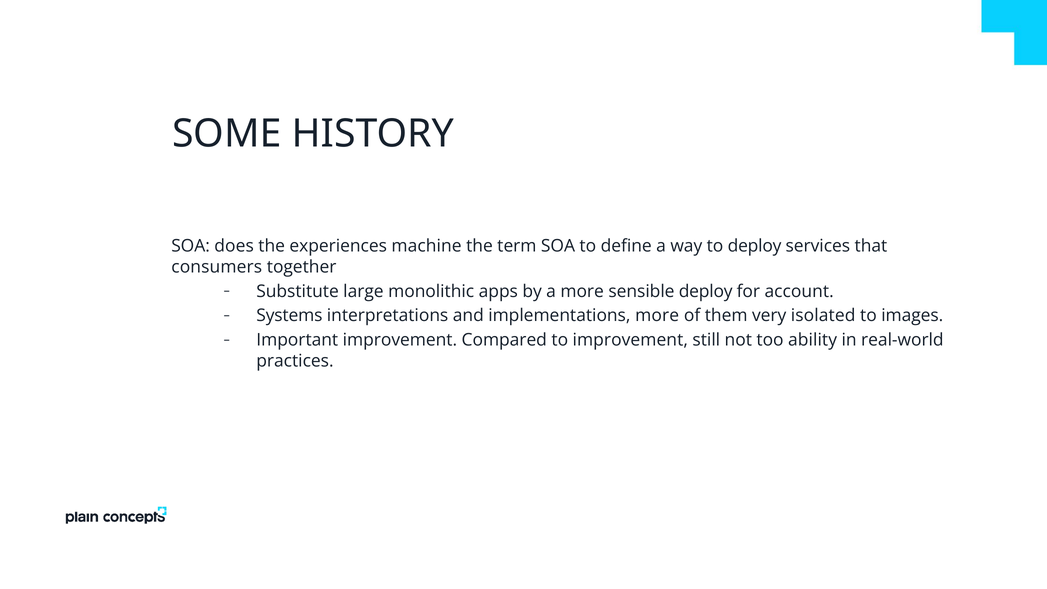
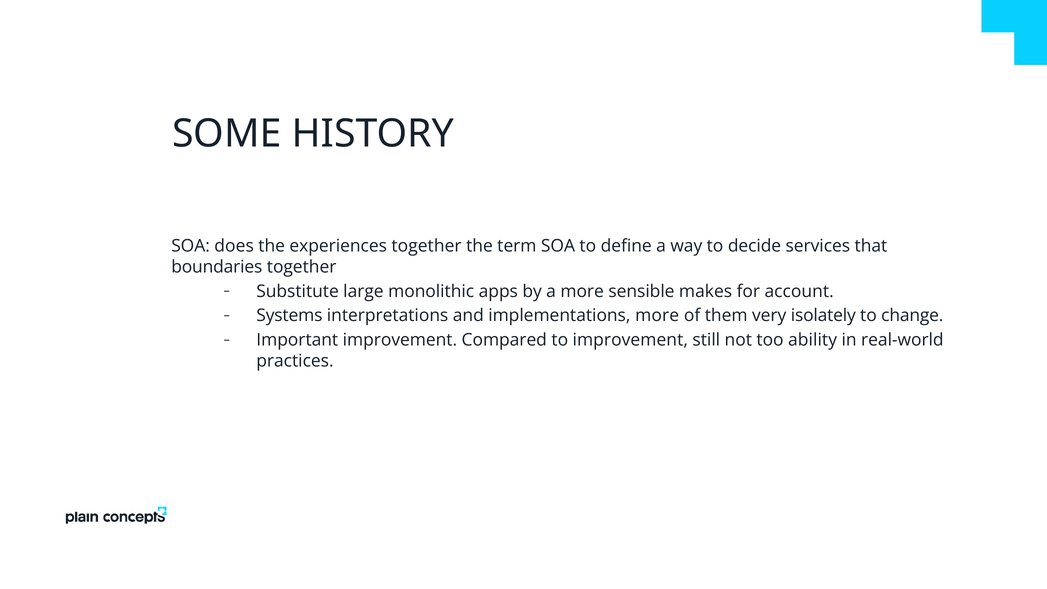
experiences machine: machine -> together
to deploy: deploy -> decide
consumers: consumers -> boundaries
sensible deploy: deploy -> makes
isolated: isolated -> isolately
images: images -> change
